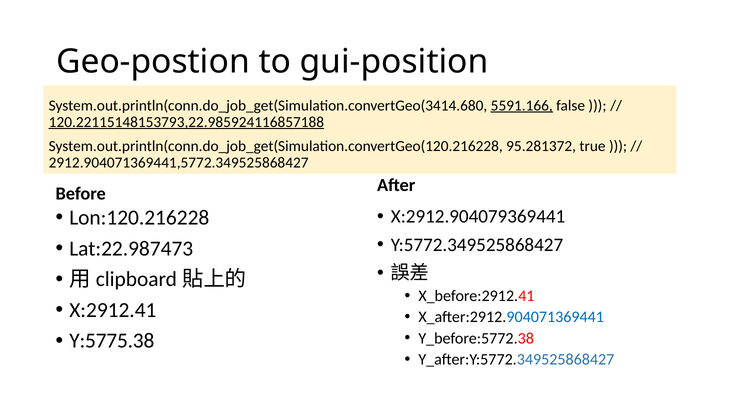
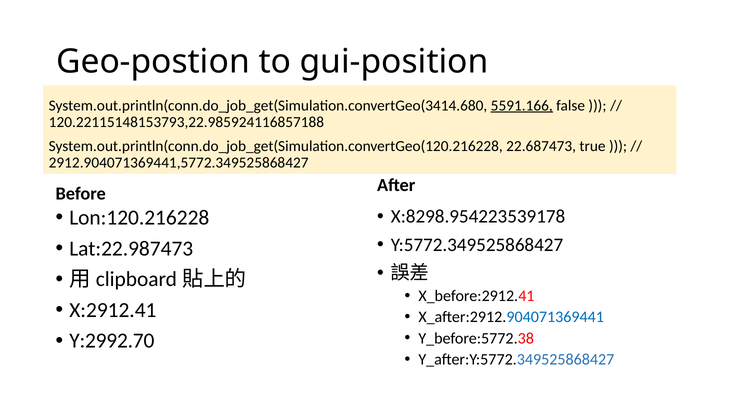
120.22115148153793,22.985924116857188 underline: present -> none
95.281372: 95.281372 -> 22.687473
X:2912.904079369441: X:2912.904079369441 -> X:8298.954223539178
Y:5775.38: Y:5775.38 -> Y:2992.70
